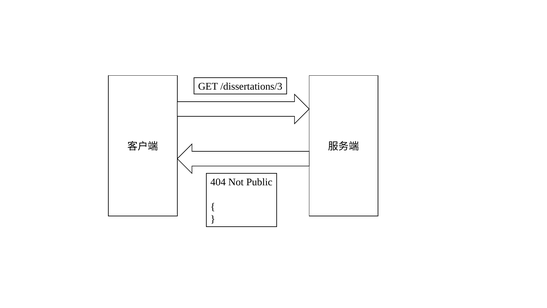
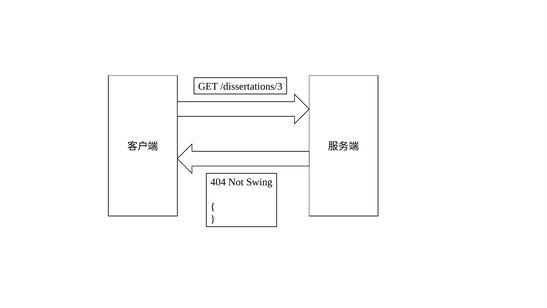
Public: Public -> Swing
